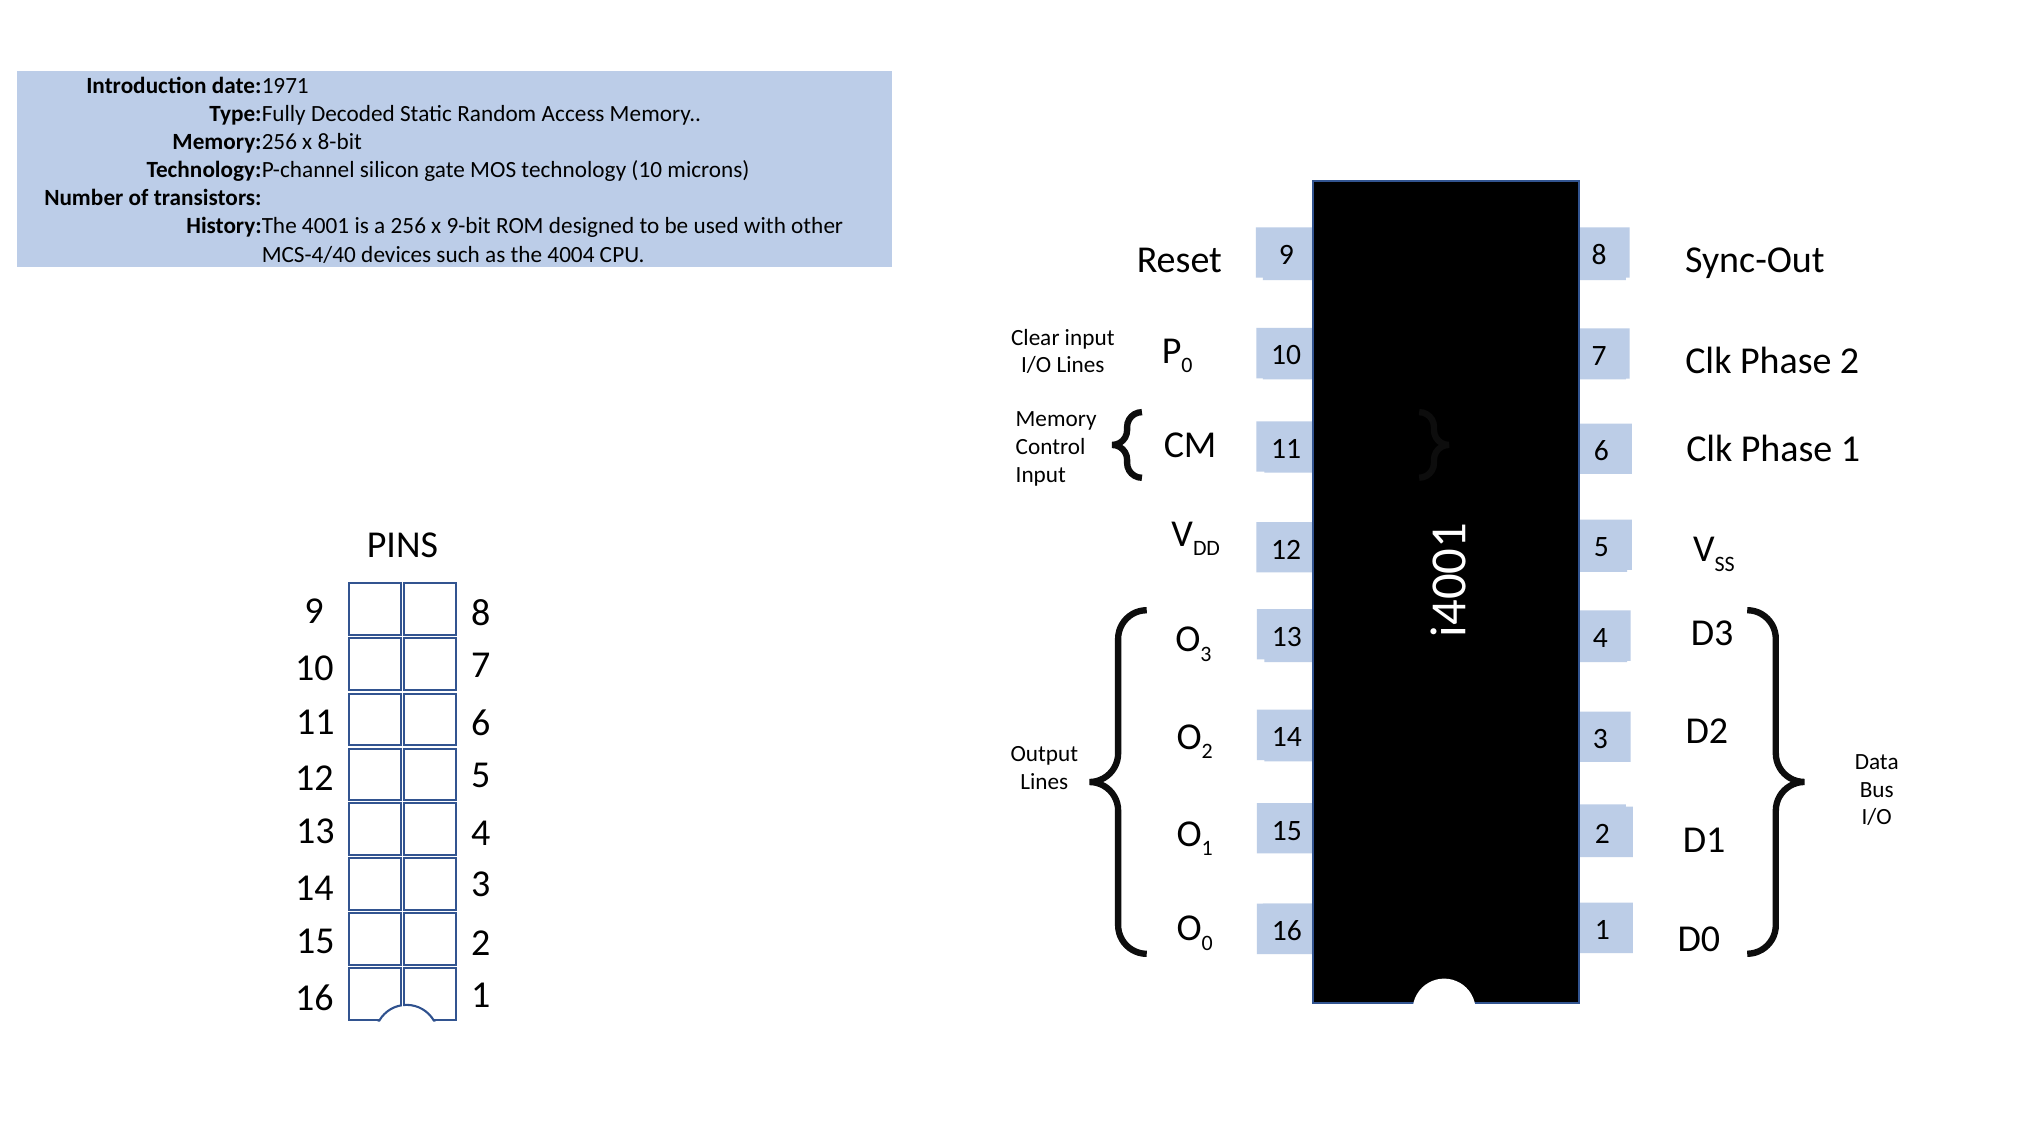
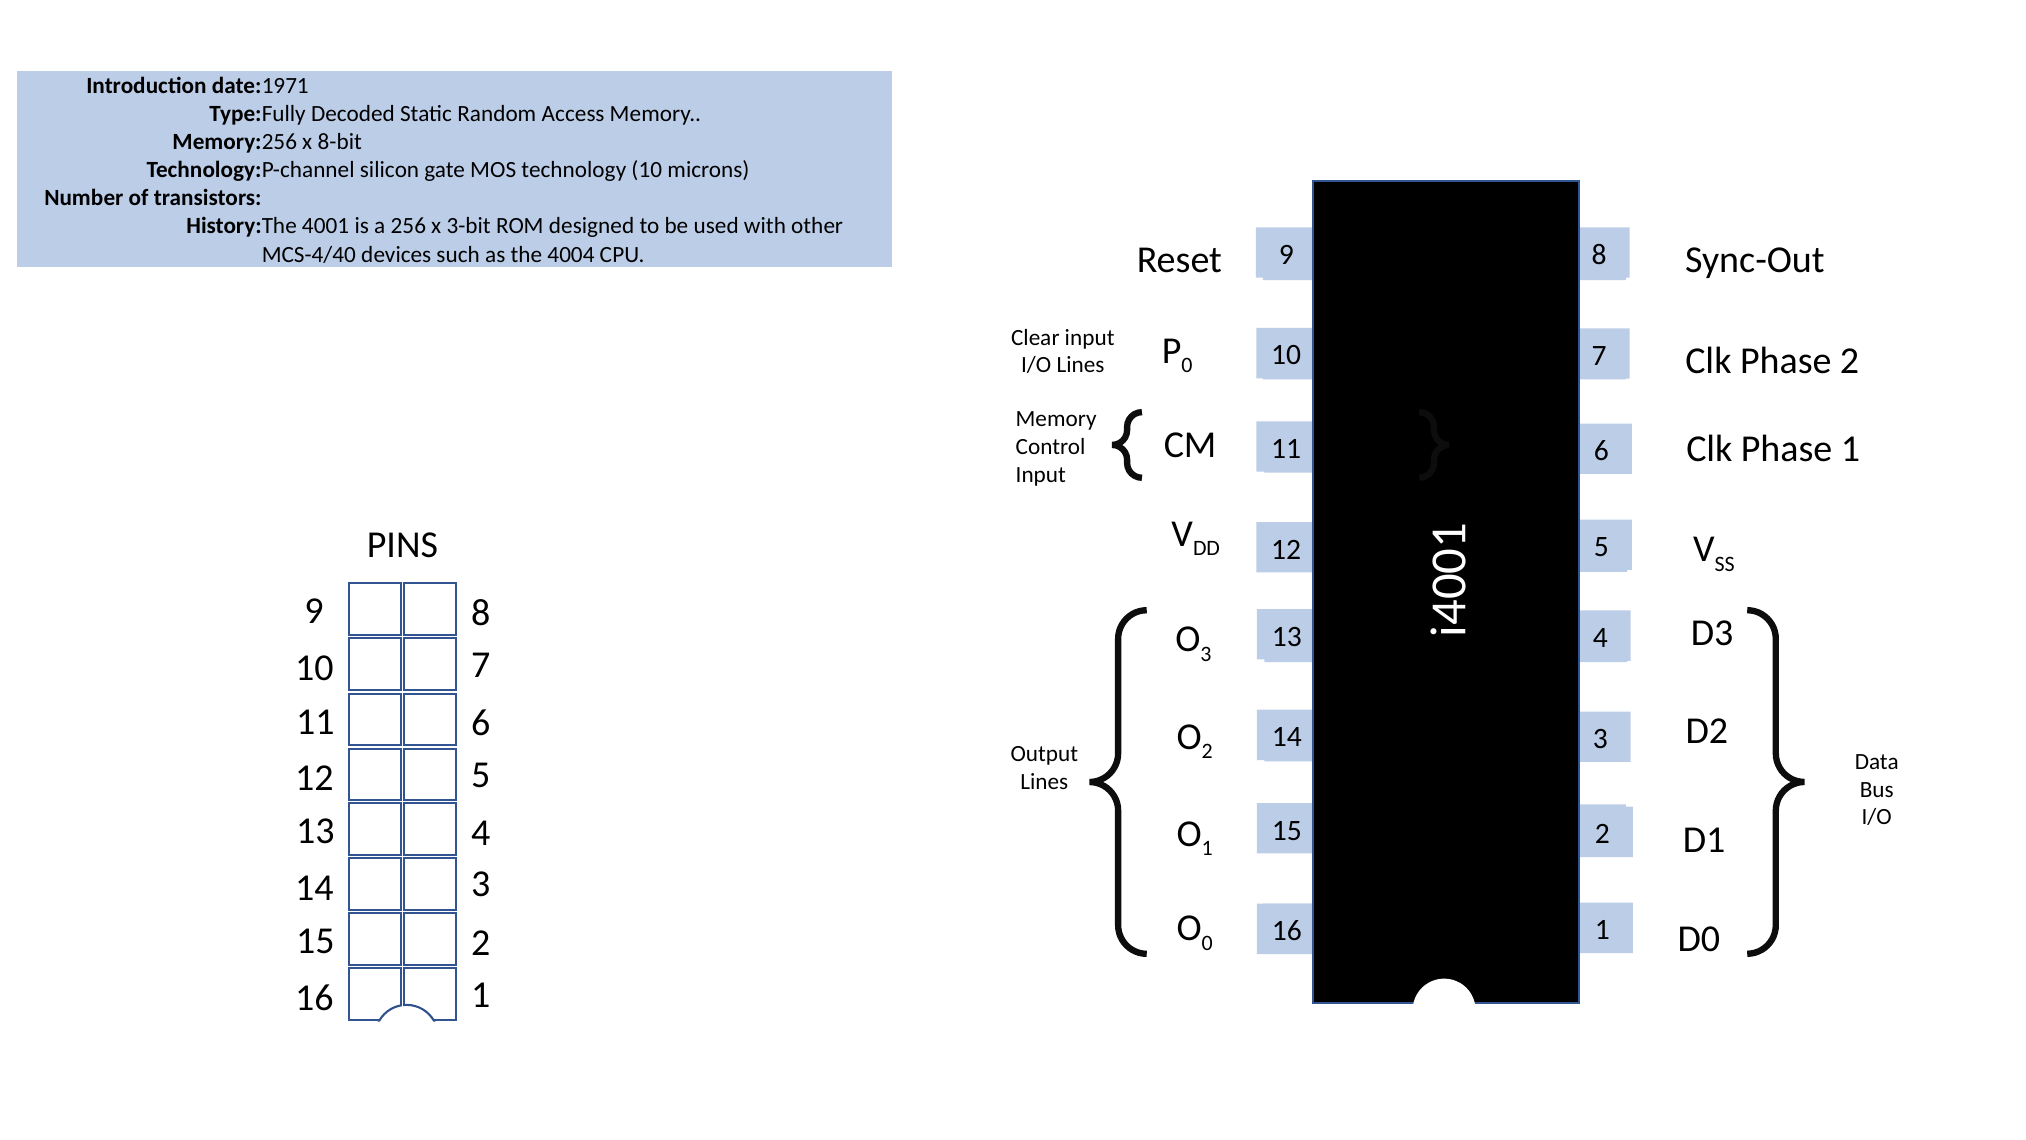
9-bit: 9-bit -> 3-bit
